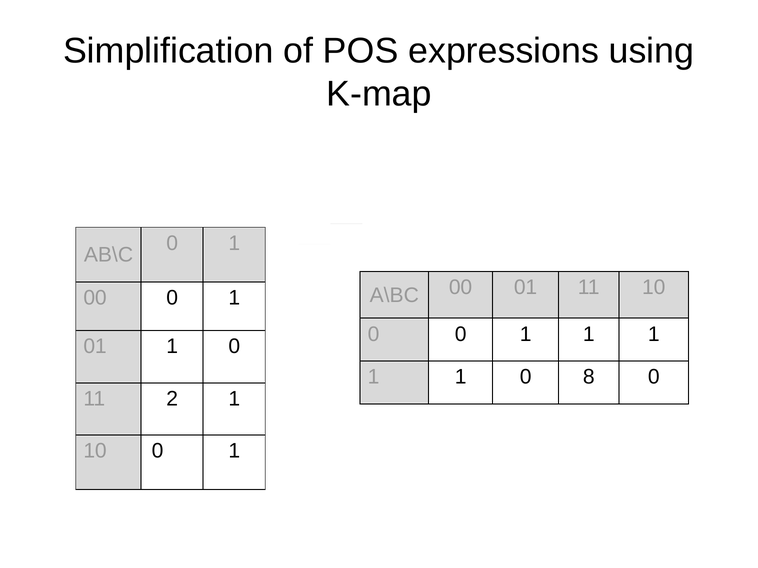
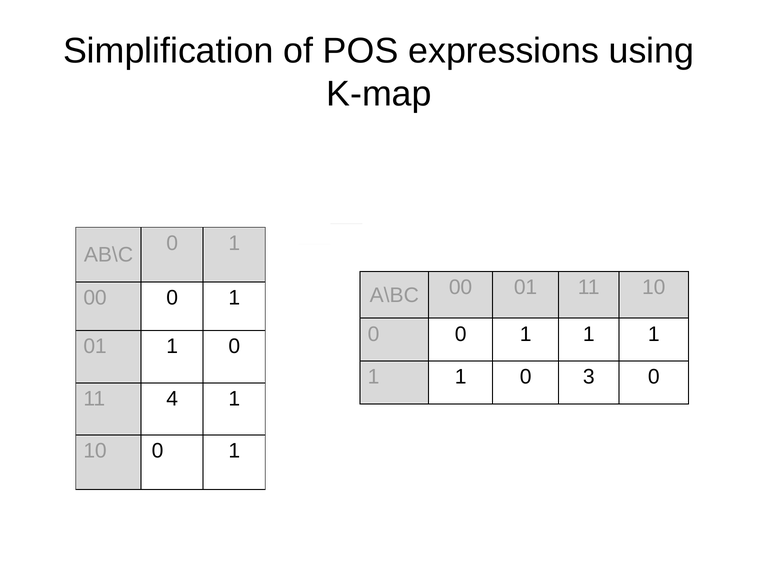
8: 8 -> 3
2: 2 -> 4
